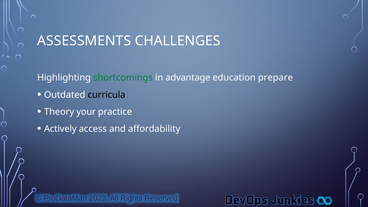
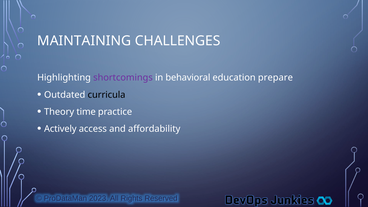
ASSESSMENTS: ASSESSMENTS -> MAINTAINING
shortcomings colour: green -> purple
advantage: advantage -> behavioral
your: your -> time
